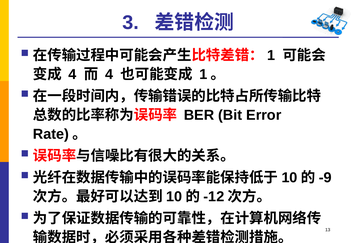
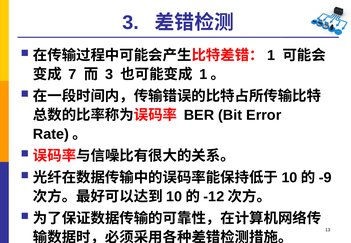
4 at (72, 74): 4 -> 7
4 at (109, 74): 4 -> 3
